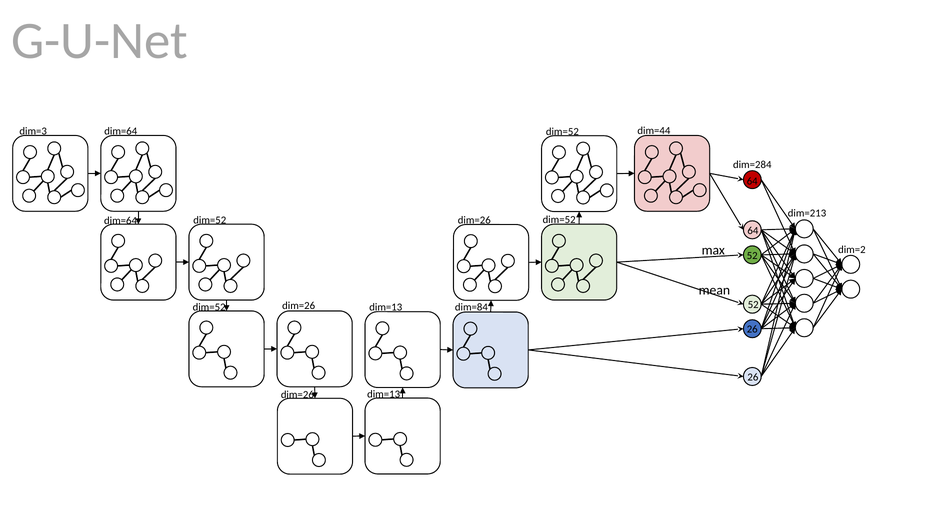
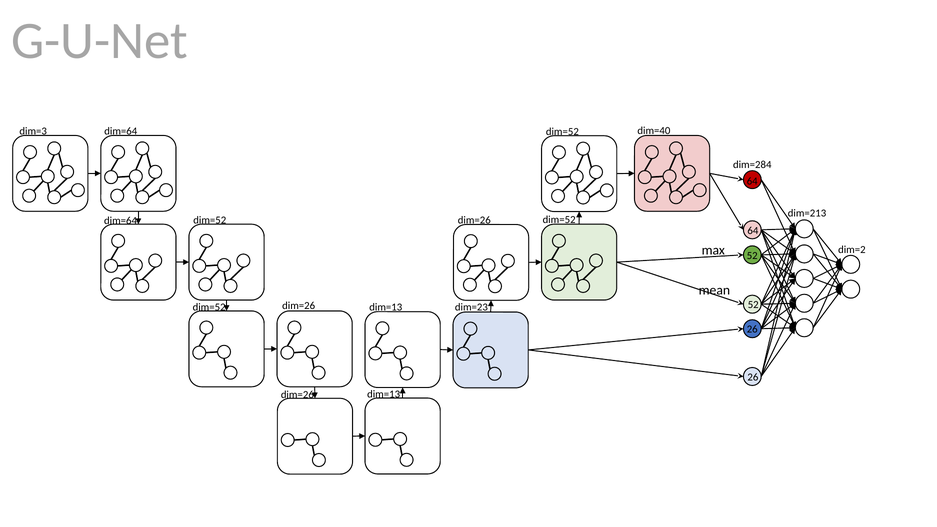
dim=44: dim=44 -> dim=40
dim=84: dim=84 -> dim=23
